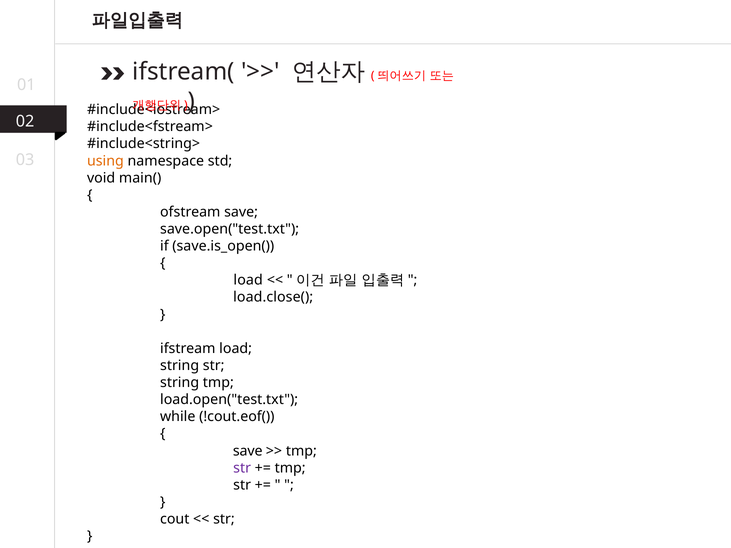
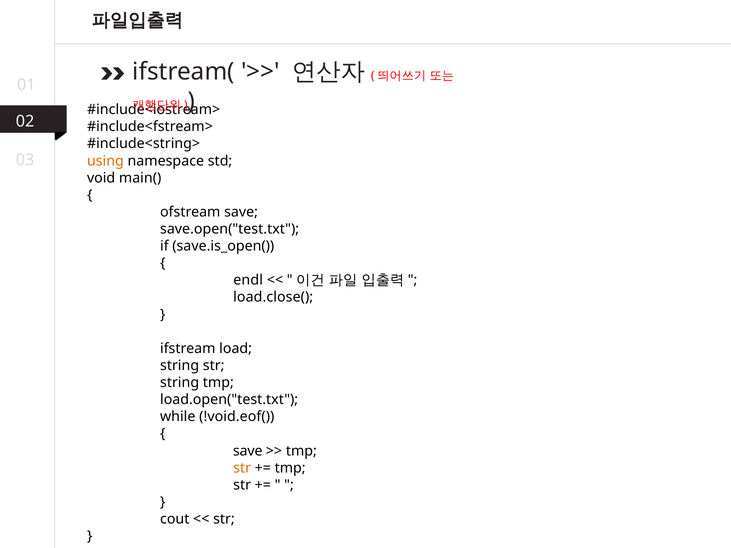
load at (248, 280): load -> endl
!cout.eof(: !cout.eof( -> !void.eof(
str at (242, 468) colour: purple -> orange
